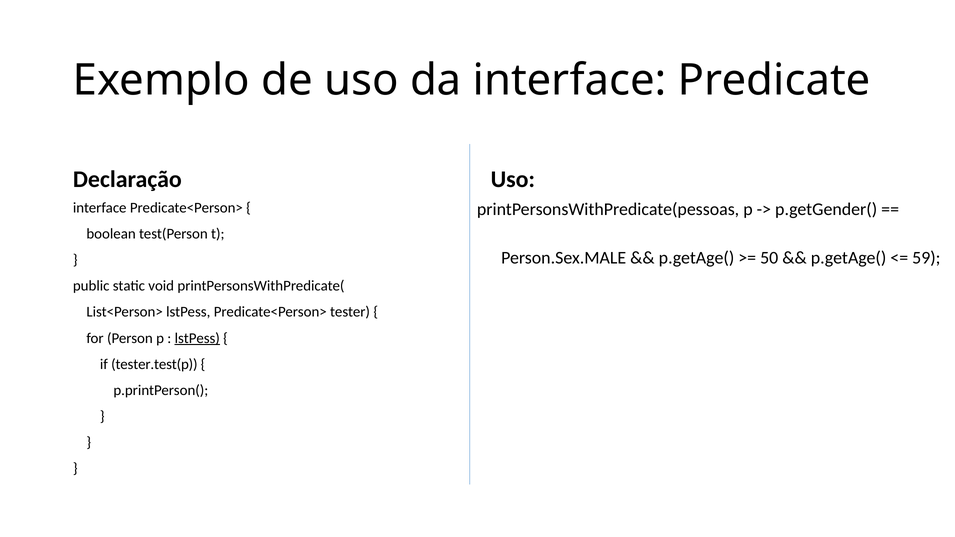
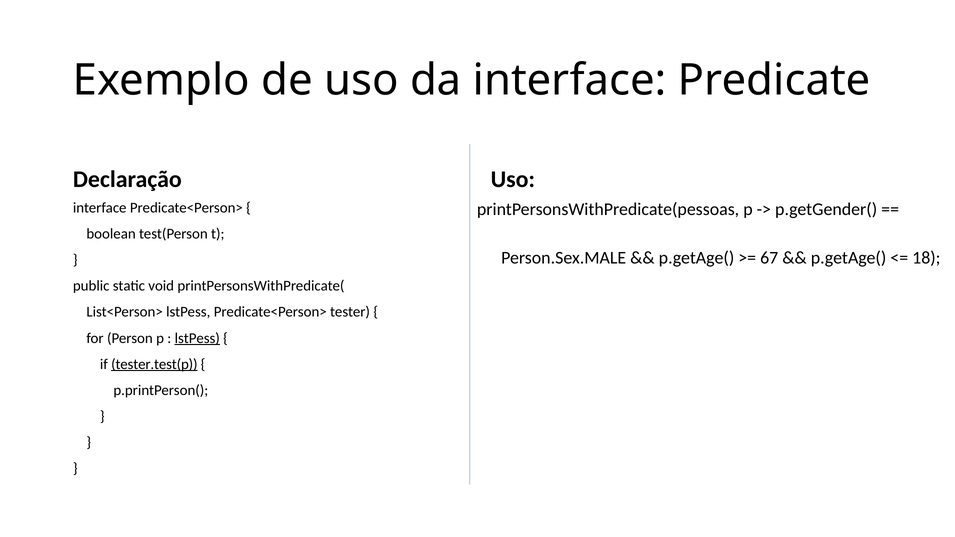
50: 50 -> 67
59: 59 -> 18
tester.test(p underline: none -> present
